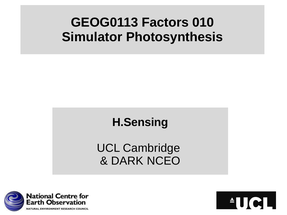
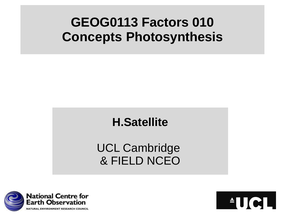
Simulator: Simulator -> Concepts
H.Sensing: H.Sensing -> H.Satellite
DARK: DARK -> FIELD
